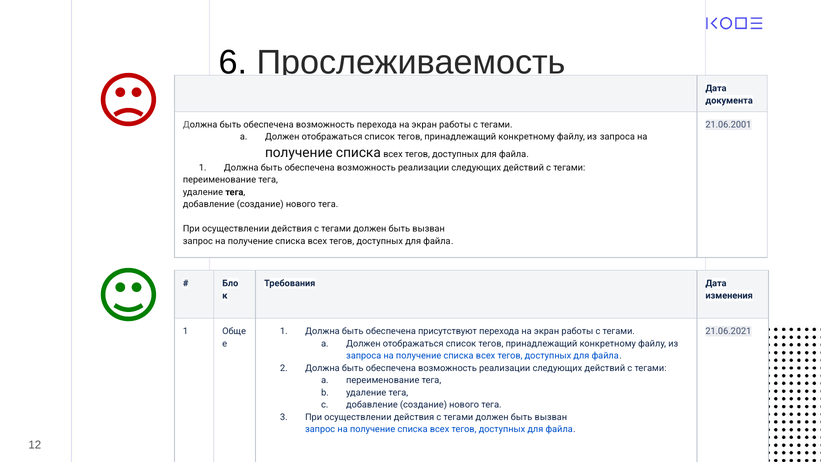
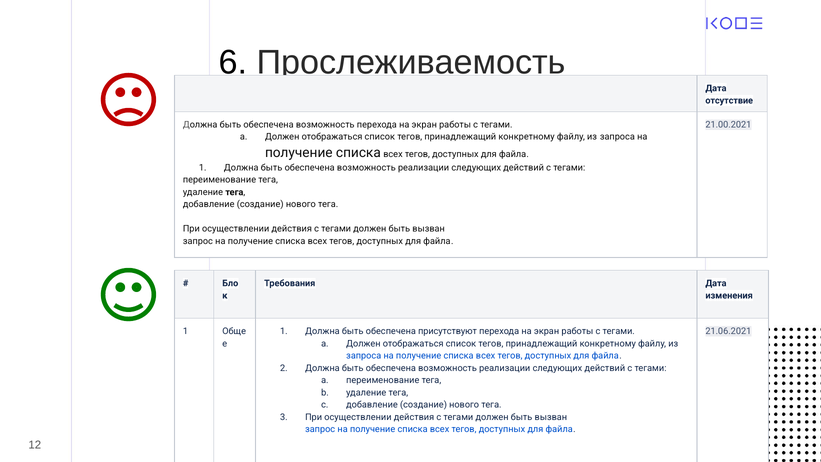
документа: документа -> отсутствие
21.06.2001: 21.06.2001 -> 21.00.2021
